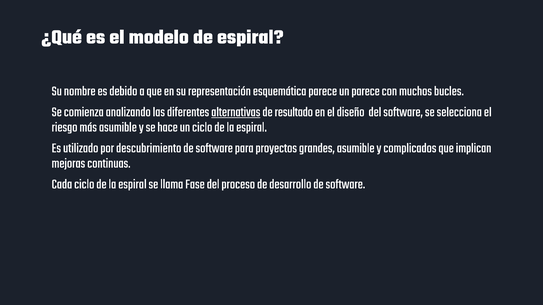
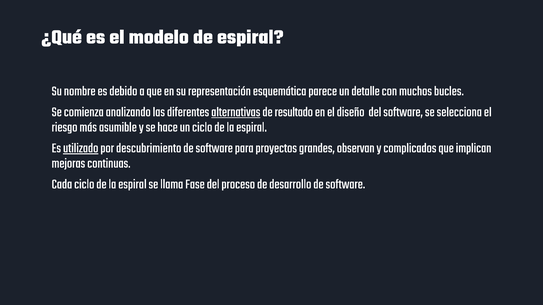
un parece: parece -> detalle
utilizado underline: none -> present
grandes asumible: asumible -> observan
